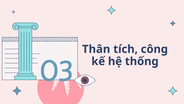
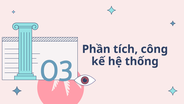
Thân: Thân -> Phần
